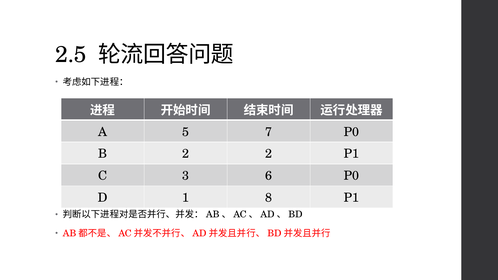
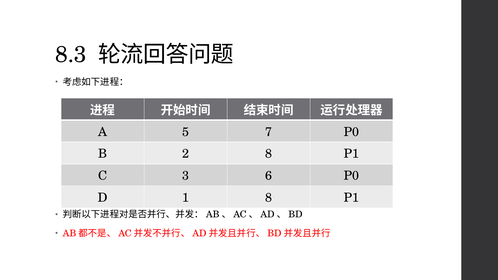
2.5: 2.5 -> 8.3
2 2: 2 -> 8
